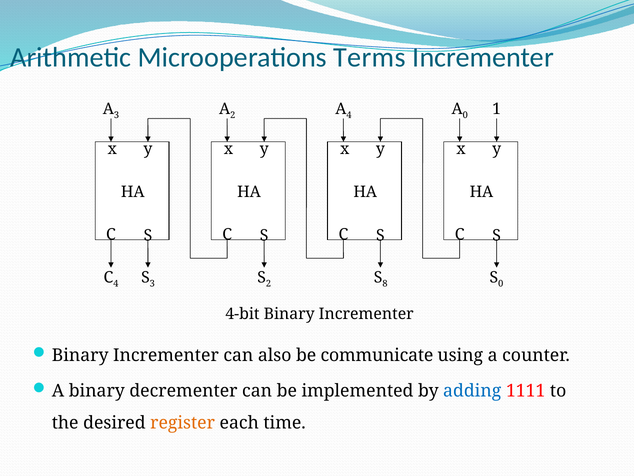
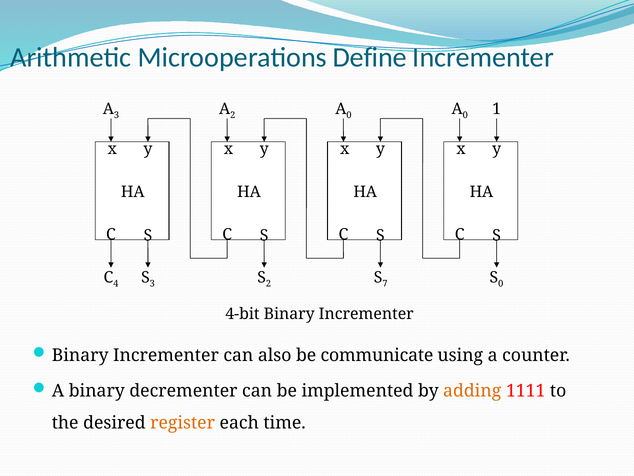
Terms: Terms -> Define
4 at (349, 115): 4 -> 0
8: 8 -> 7
adding colour: blue -> orange
